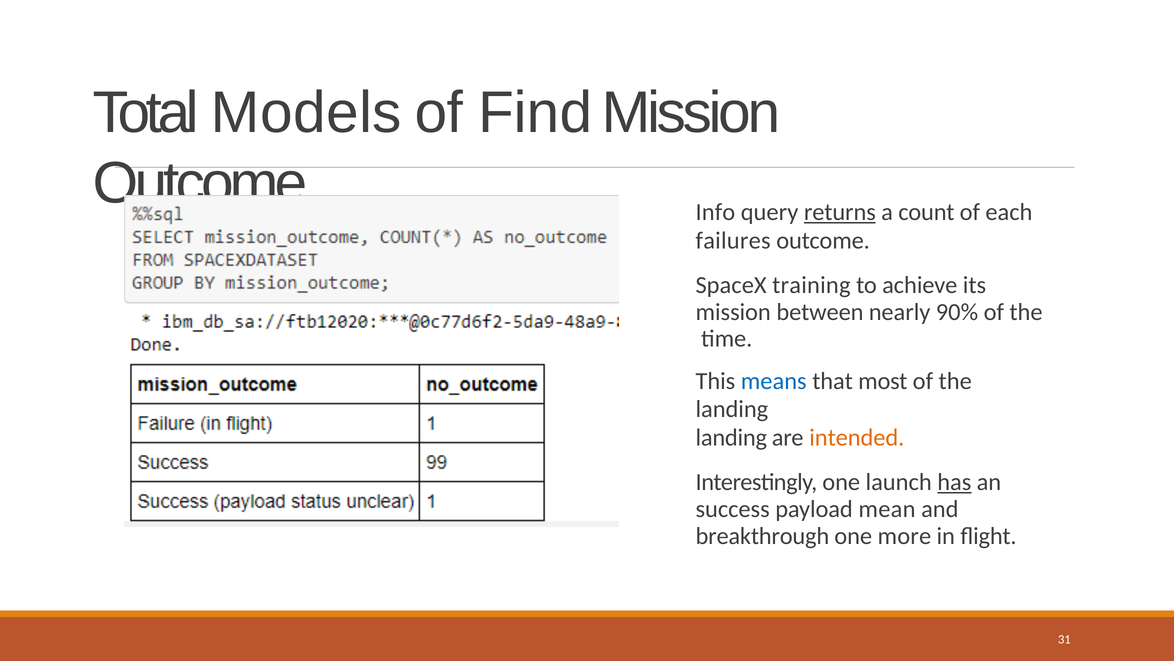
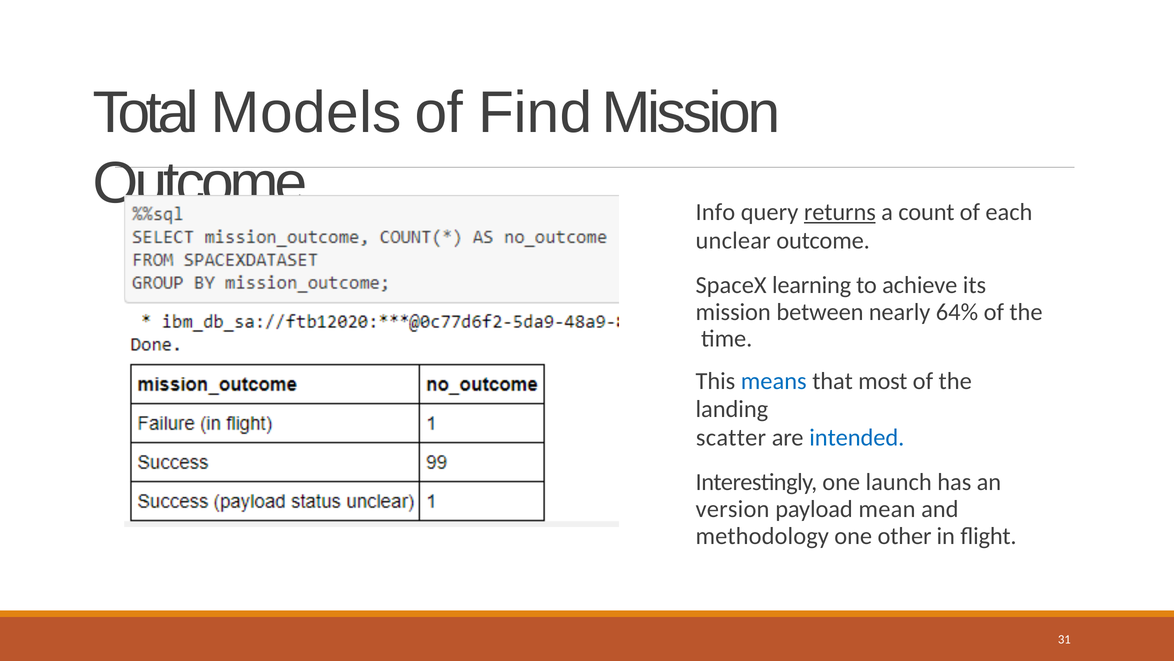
failures: failures -> unclear
training: training -> learning
90%: 90% -> 64%
landing at (731, 437): landing -> scatter
intended colour: orange -> blue
has underline: present -> none
success: success -> version
breakthrough: breakthrough -> methodology
more: more -> other
